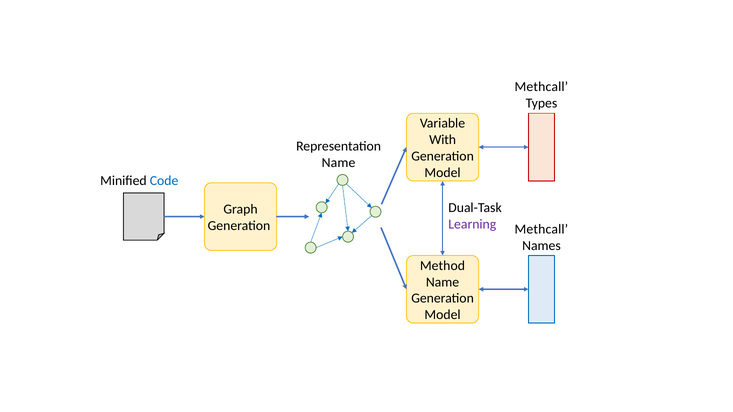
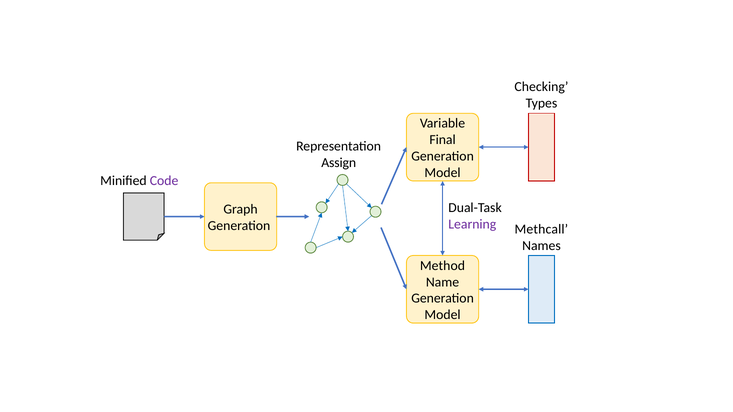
Methcall at (541, 87): Methcall -> Checking
With: With -> Final
Name at (339, 163): Name -> Assign
Code colour: blue -> purple
